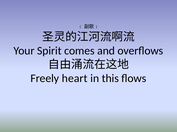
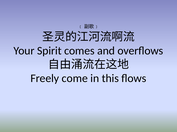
heart: heart -> come
